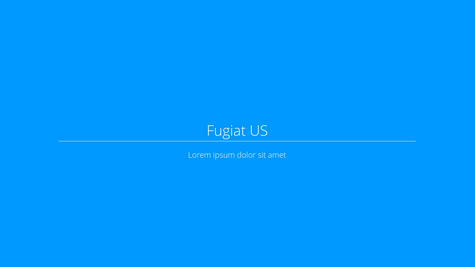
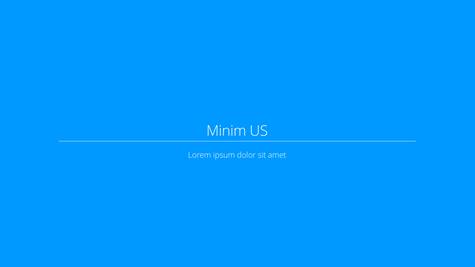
Fugiat: Fugiat -> Minim
